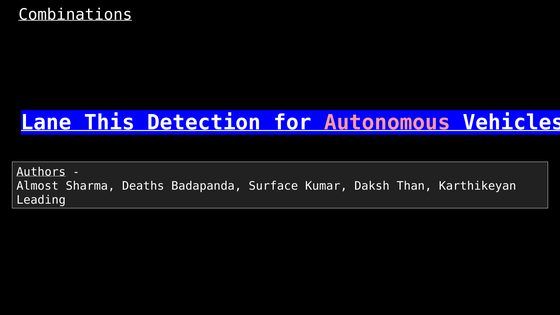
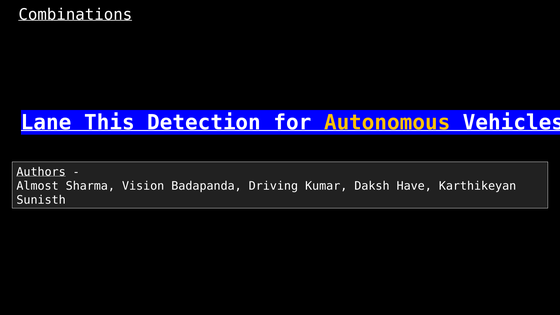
Autonomous colour: pink -> yellow
Deaths: Deaths -> Vision
Surface: Surface -> Driving
Than: Than -> Have
Leading: Leading -> Sunisth
